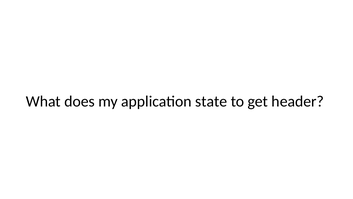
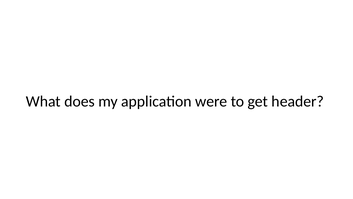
state: state -> were
